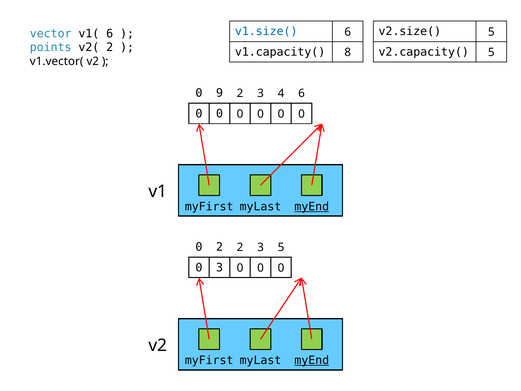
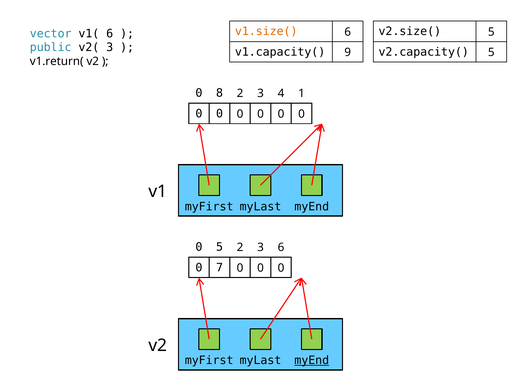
v1.size( colour: blue -> orange
points: points -> public
v2( 2: 2 -> 3
8: 8 -> 9
v1.vector(: v1.vector( -> v1.return(
9: 9 -> 8
4 6: 6 -> 1
myEnd at (312, 206) underline: present -> none
0 2: 2 -> 5
3 5: 5 -> 6
0 3: 3 -> 7
